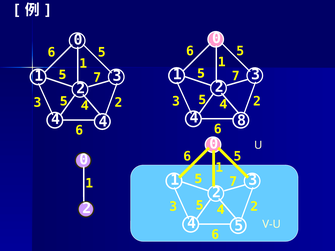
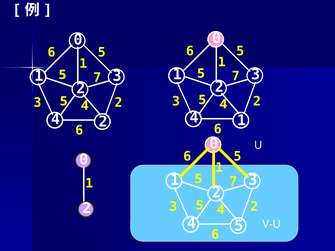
4 8: 8 -> 1
4 4: 4 -> 2
